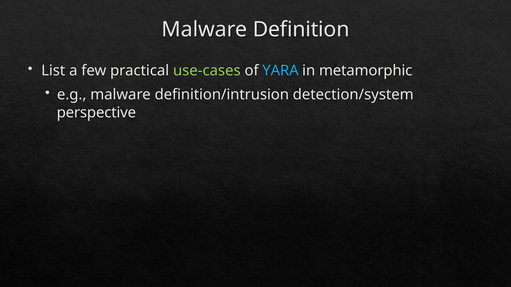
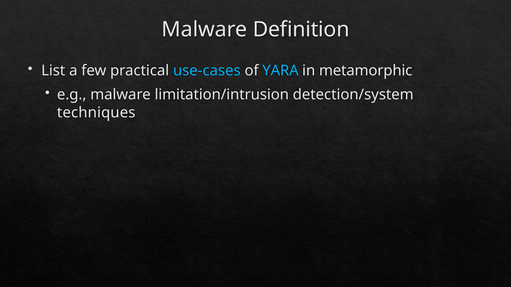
use-cases colour: light green -> light blue
definition/intrusion: definition/intrusion -> limitation/intrusion
perspective: perspective -> techniques
